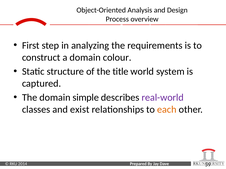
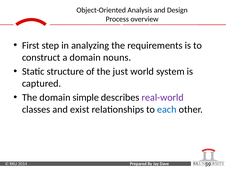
colour: colour -> nouns
title: title -> just
each colour: orange -> blue
